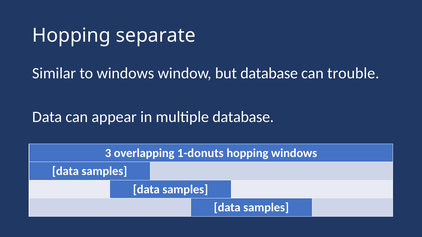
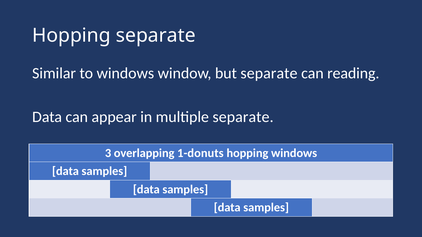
but database: database -> separate
trouble: trouble -> reading
multiple database: database -> separate
